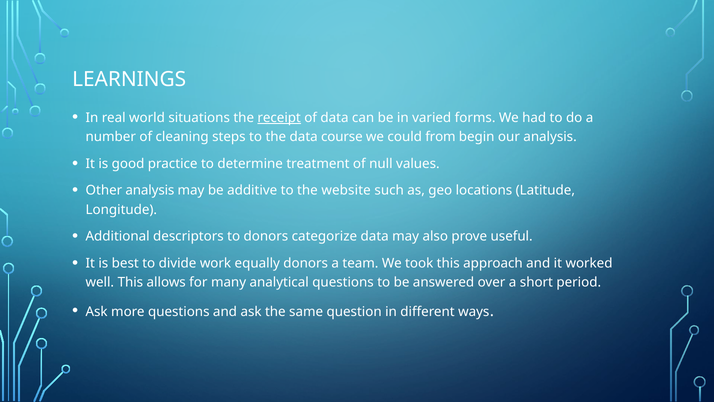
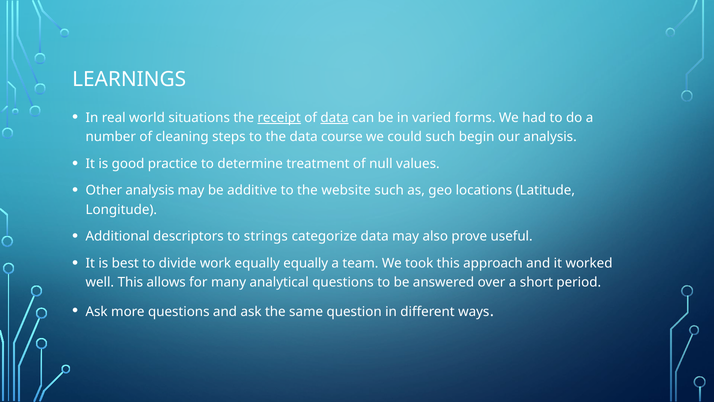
data at (334, 118) underline: none -> present
could from: from -> such
to donors: donors -> strings
equally donors: donors -> equally
